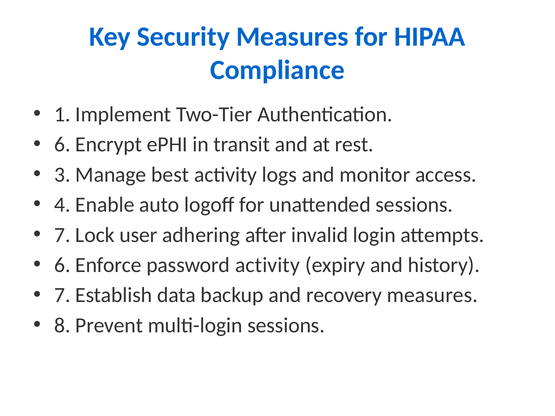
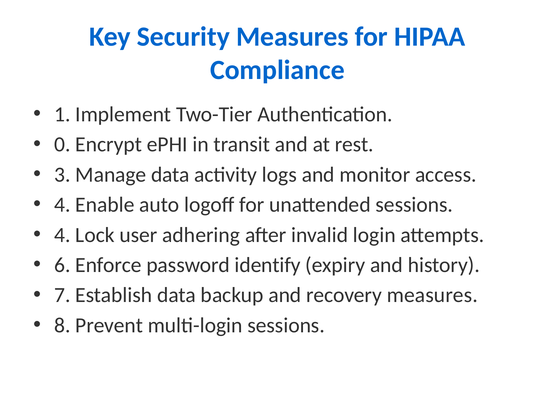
6 at (62, 144): 6 -> 0
Manage best: best -> data
7 at (62, 235): 7 -> 4
password activity: activity -> identify
